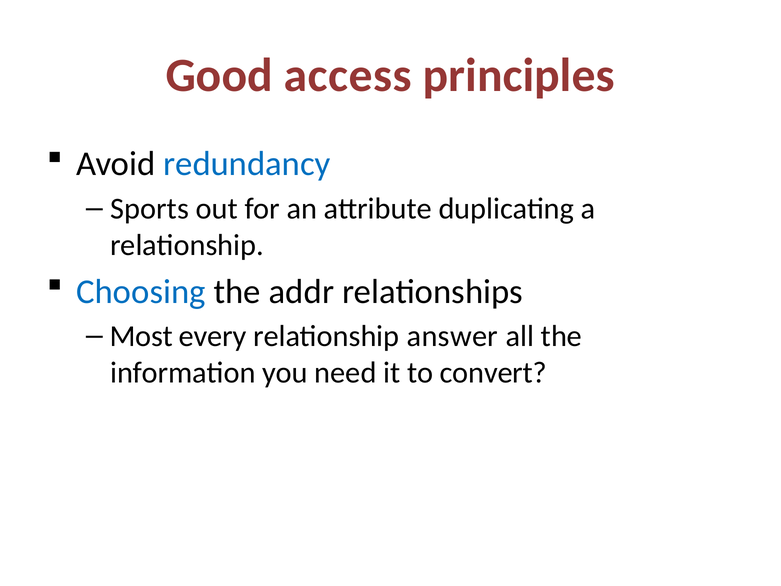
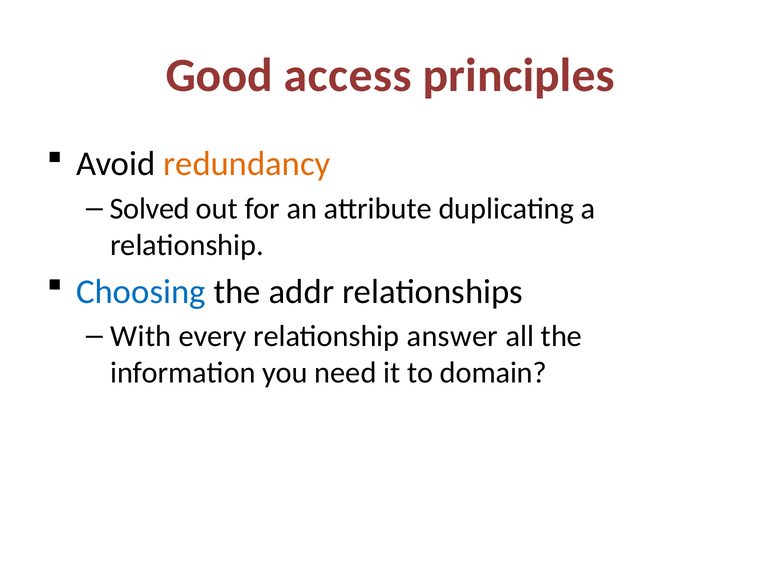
redundancy colour: blue -> orange
Sports: Sports -> Solved
Most: Most -> With
convert: convert -> domain
